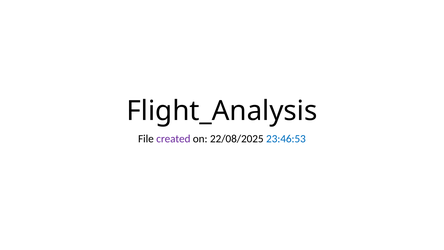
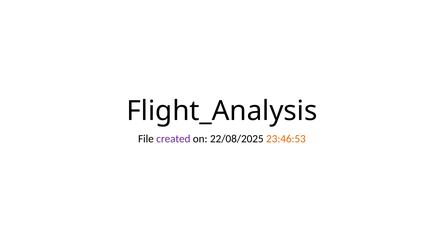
23:46:53 colour: blue -> orange
